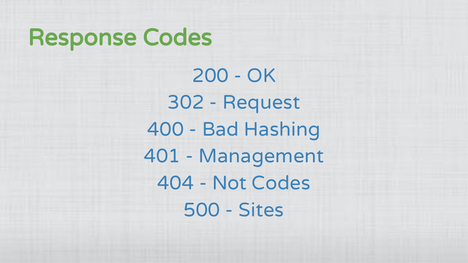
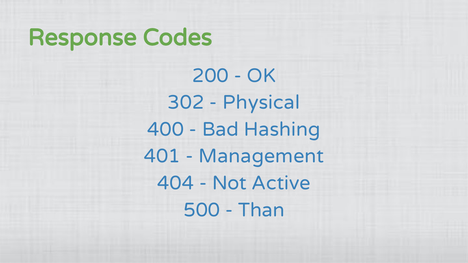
Request: Request -> Physical
Not Codes: Codes -> Active
Sites: Sites -> Than
